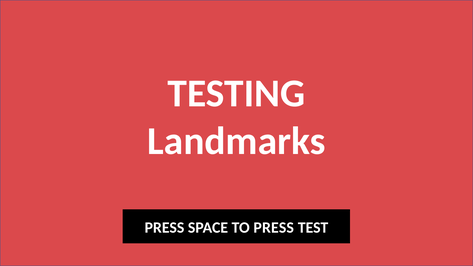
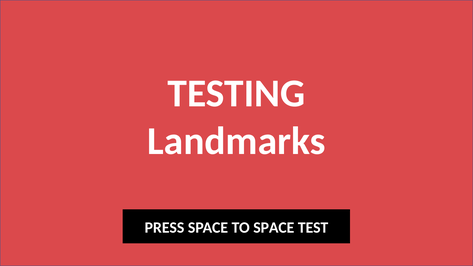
TO PRESS: PRESS -> SPACE
